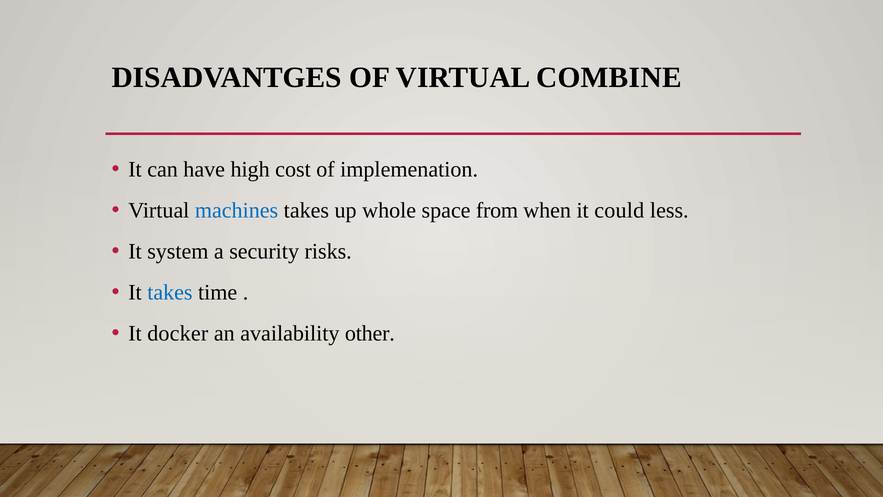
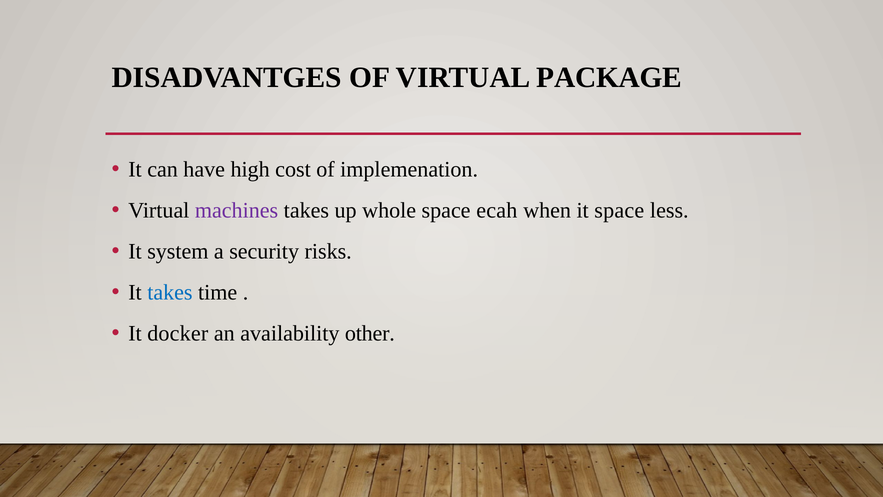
COMBINE: COMBINE -> PACKAGE
machines colour: blue -> purple
from: from -> ecah
it could: could -> space
